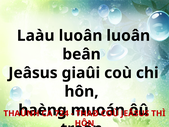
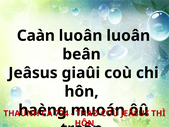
Laàu: Laàu -> Caàn
